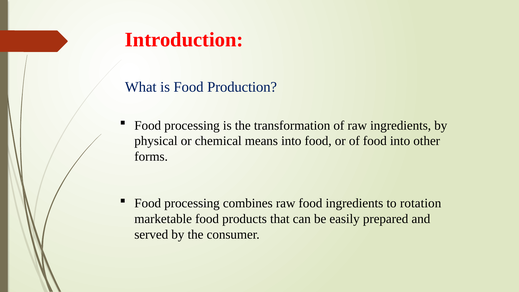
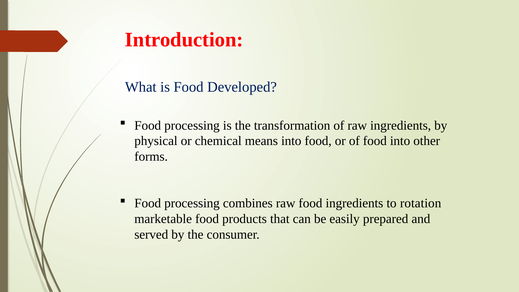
Production: Production -> Developed
